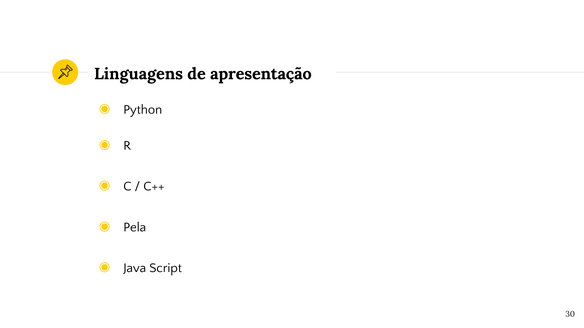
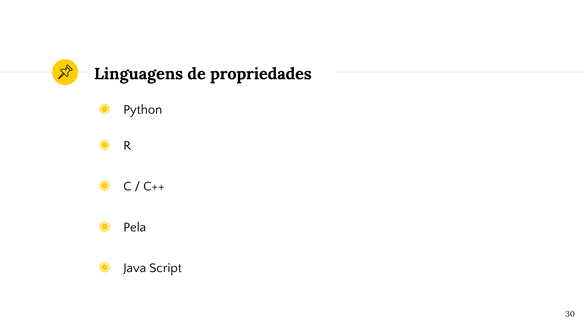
apresentação: apresentação -> propriedades
